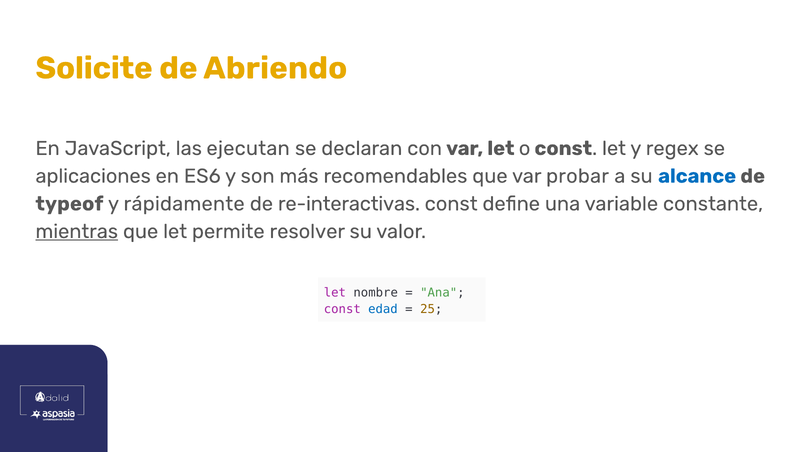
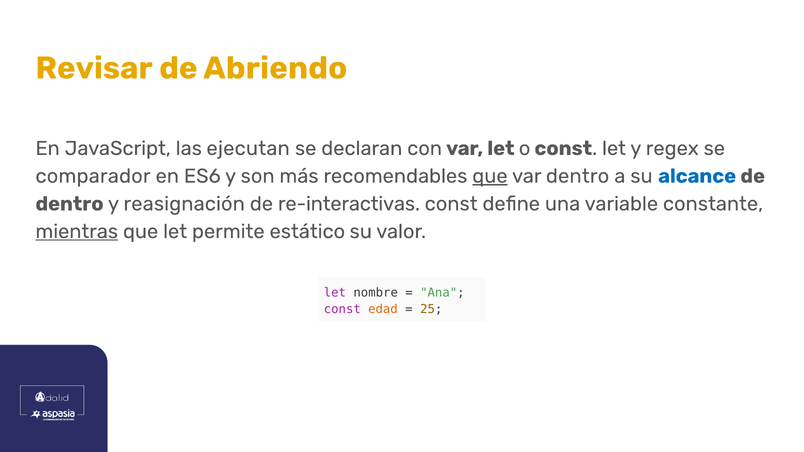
Solicite: Solicite -> Revisar
aplicaciones: aplicaciones -> comparador
que at (490, 176) underline: none -> present
var probar: probar -> dentro
typeof at (69, 204): typeof -> dentro
rápidamente: rápidamente -> reasignación
resolver: resolver -> estático
edad colour: blue -> orange
